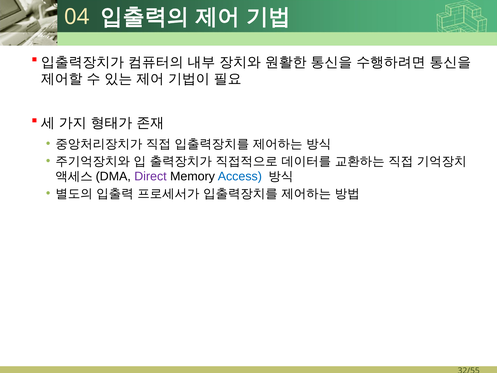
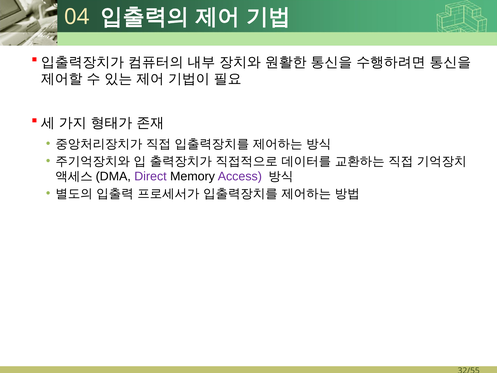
Access colour: blue -> purple
